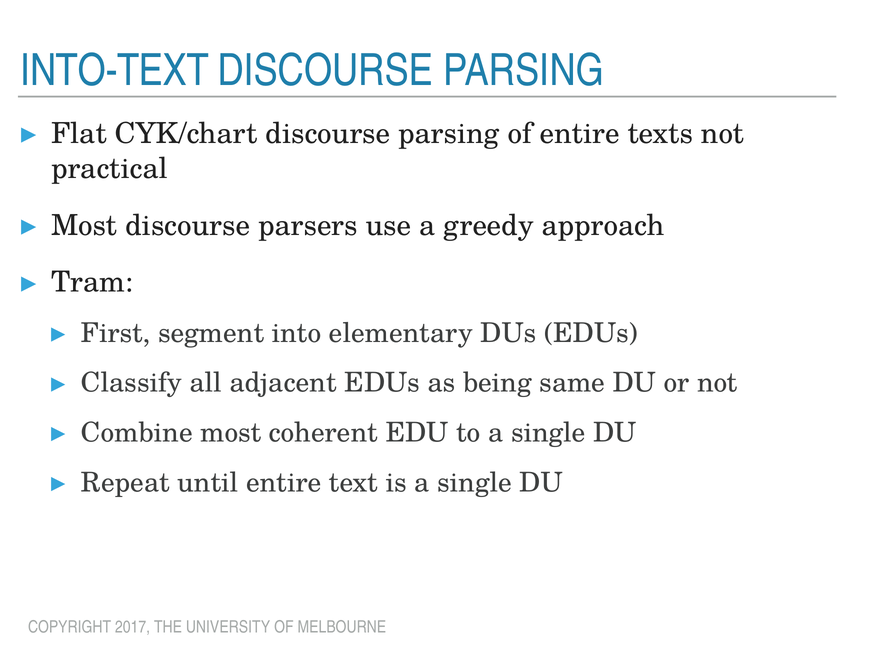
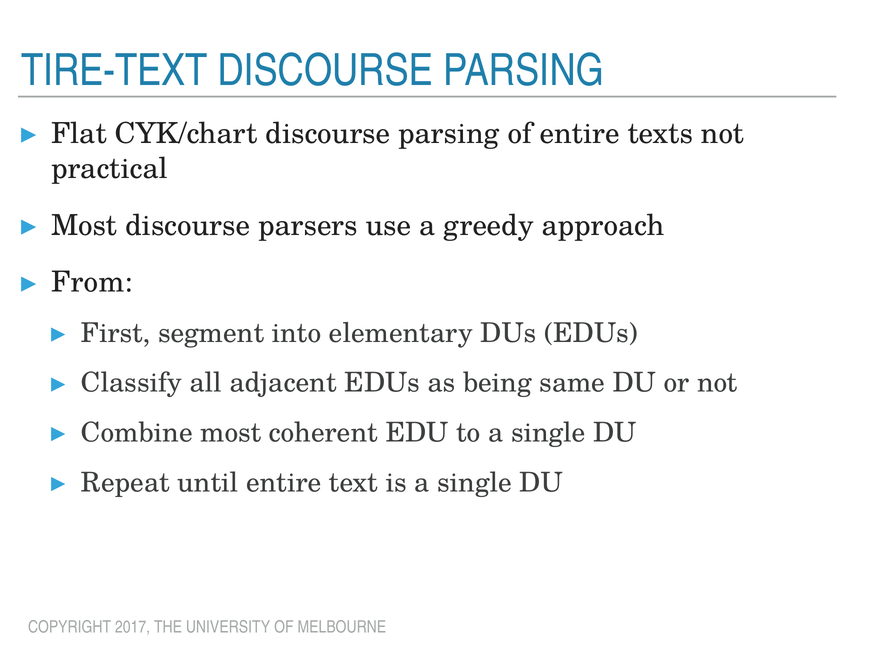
INTO-TEXT: INTO-TEXT -> TIRE-TEXT
Tram: Tram -> From
